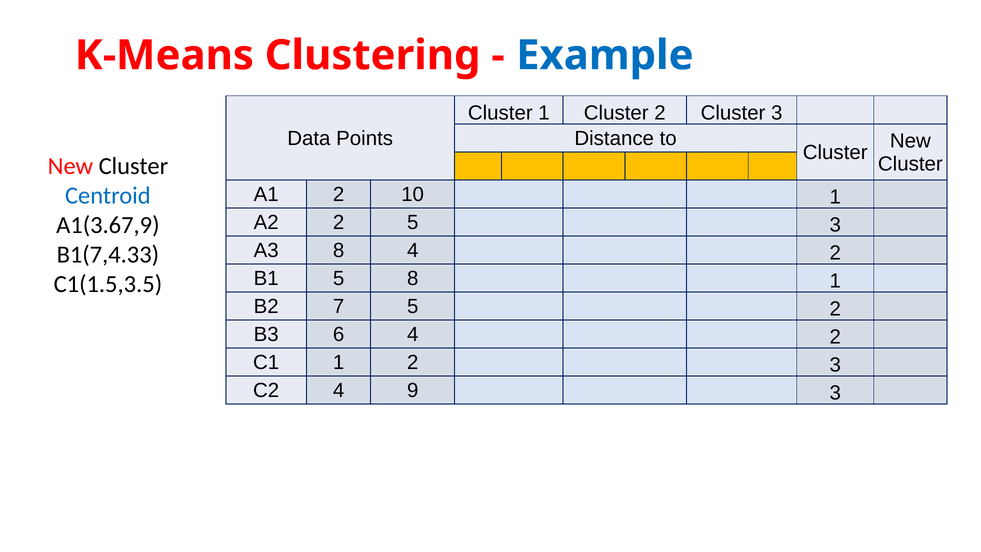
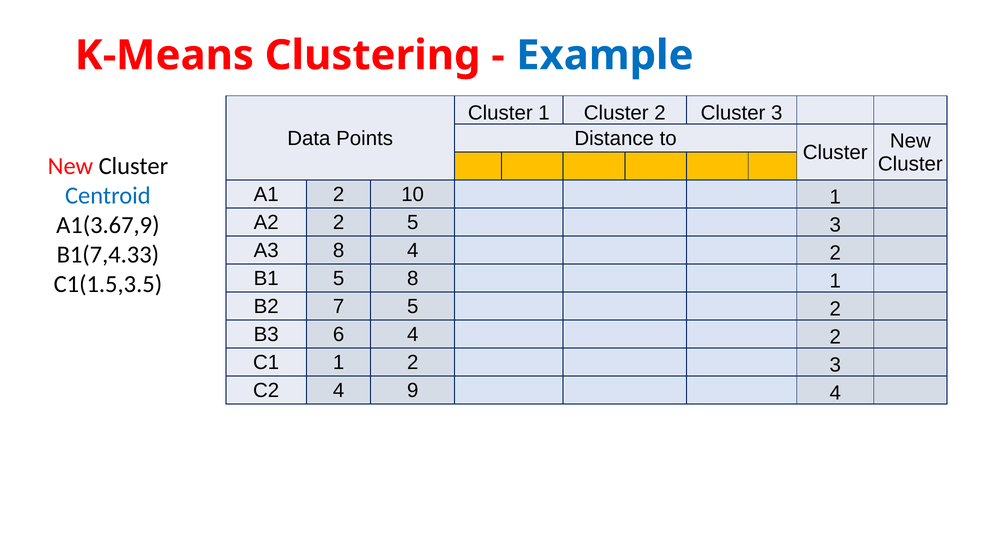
9 3: 3 -> 4
